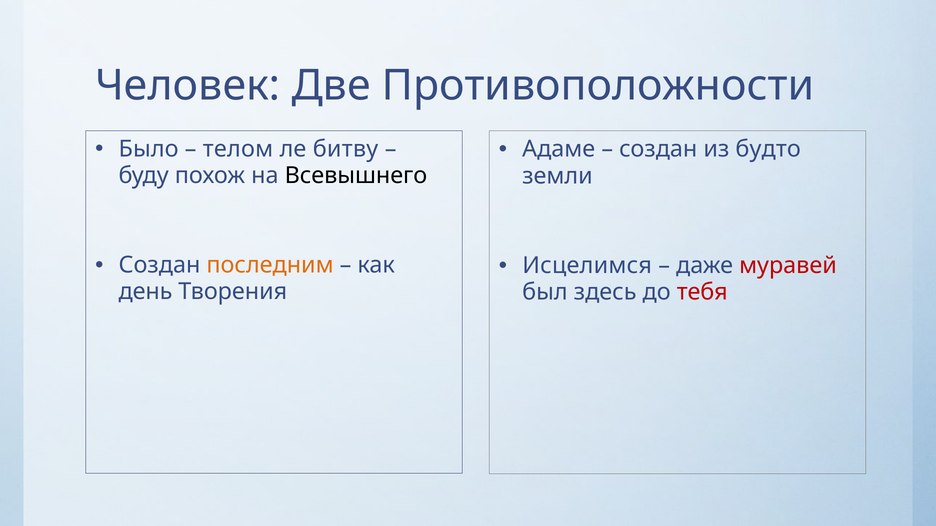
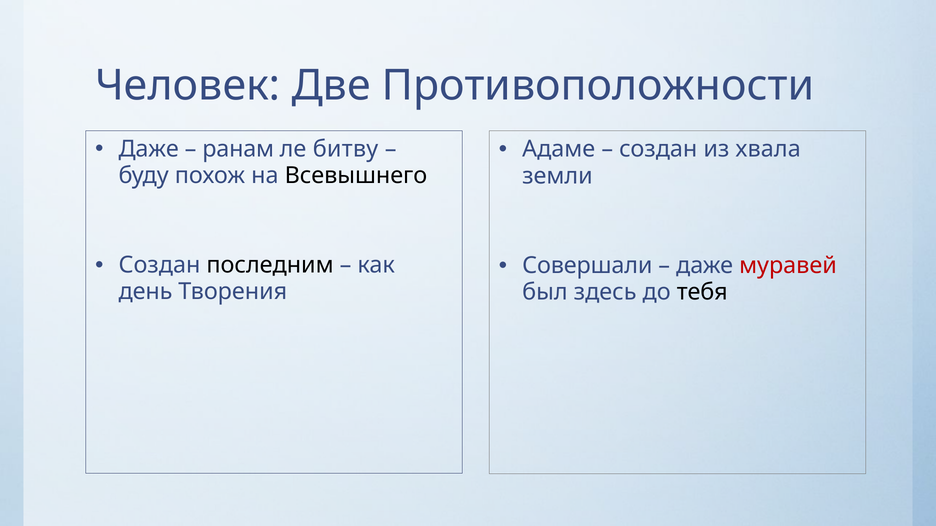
Было at (149, 149): Было -> Даже
телом: телом -> ранам
будто: будто -> хвала
последним colour: orange -> black
Исцелимся: Исцелимся -> Совершали
тебя colour: red -> black
